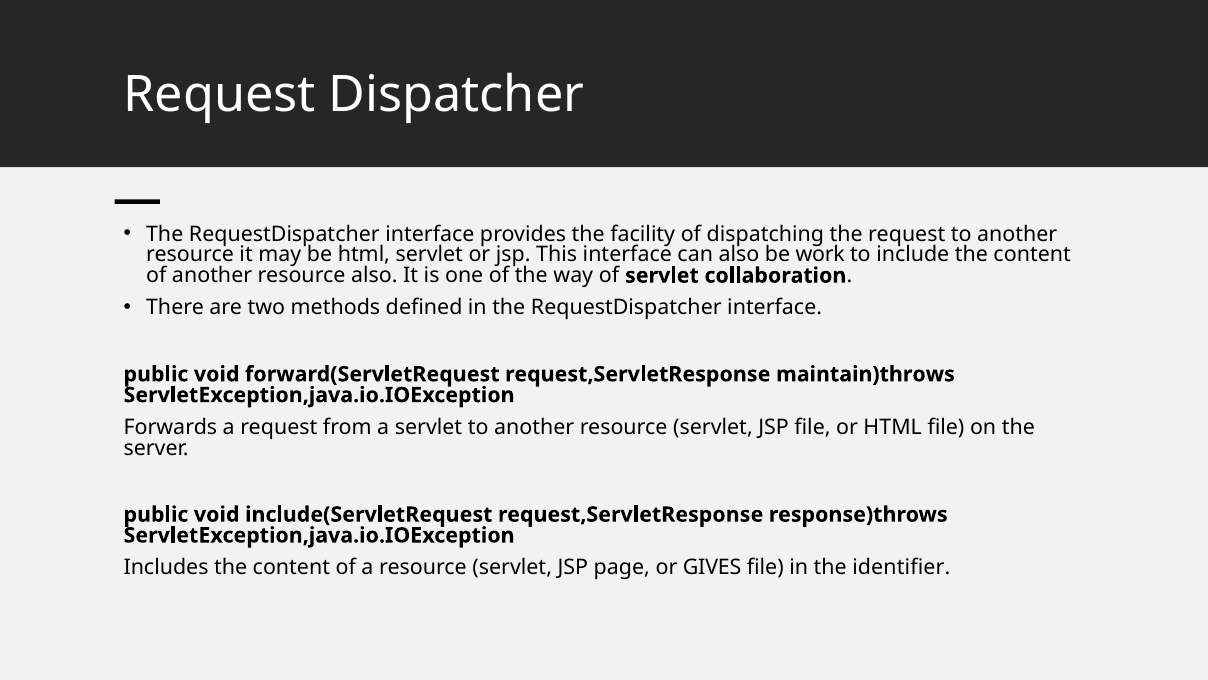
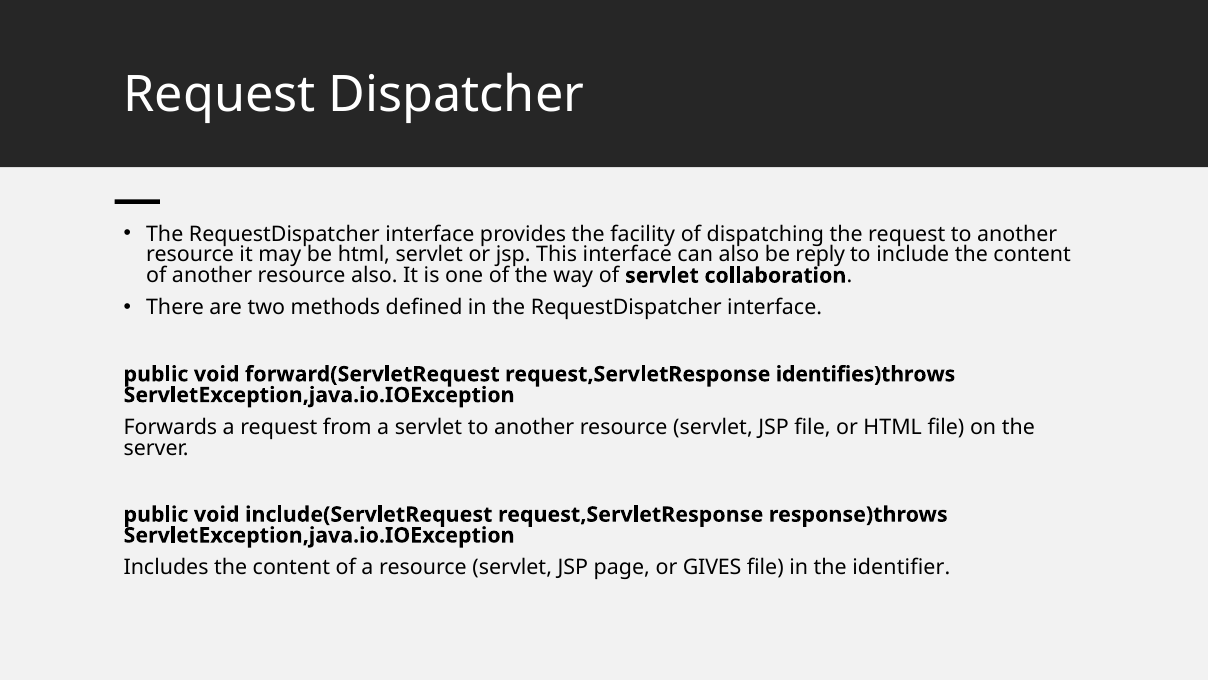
work: work -> reply
maintain)throws: maintain)throws -> identifies)throws
